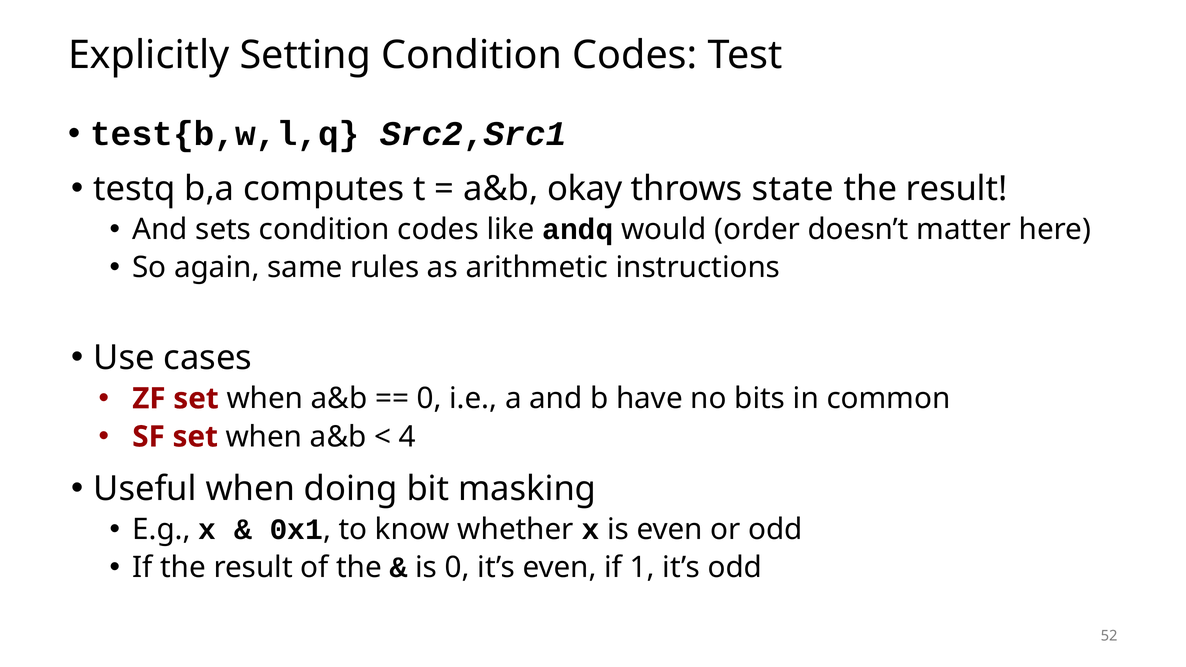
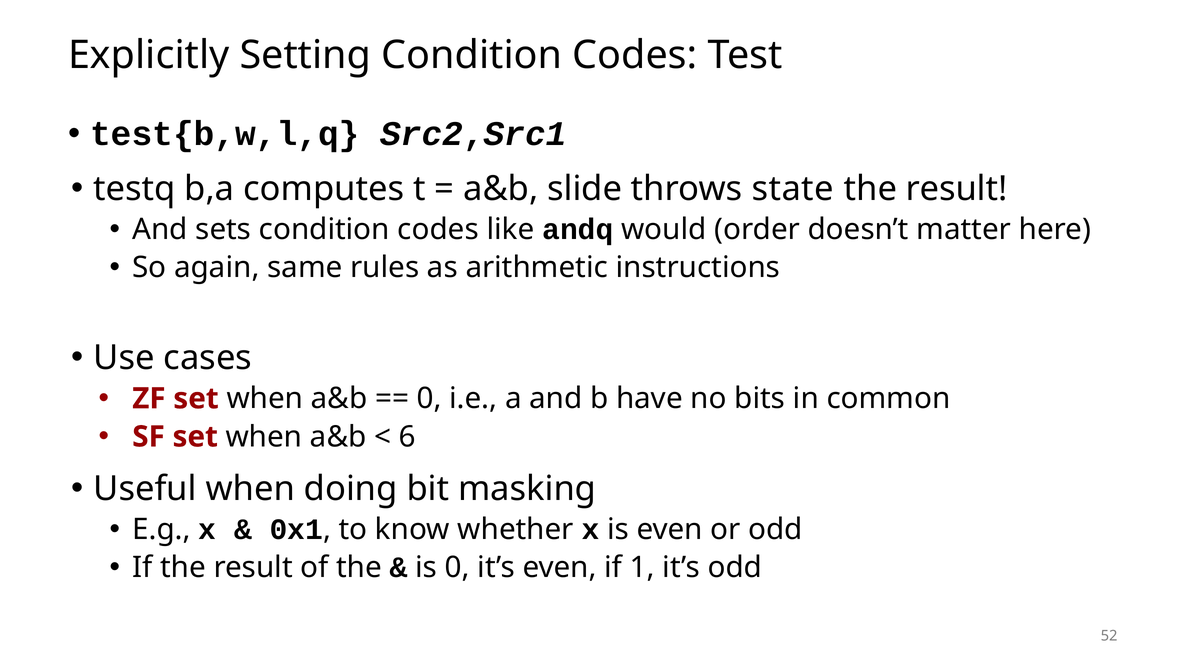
okay: okay -> slide
4: 4 -> 6
